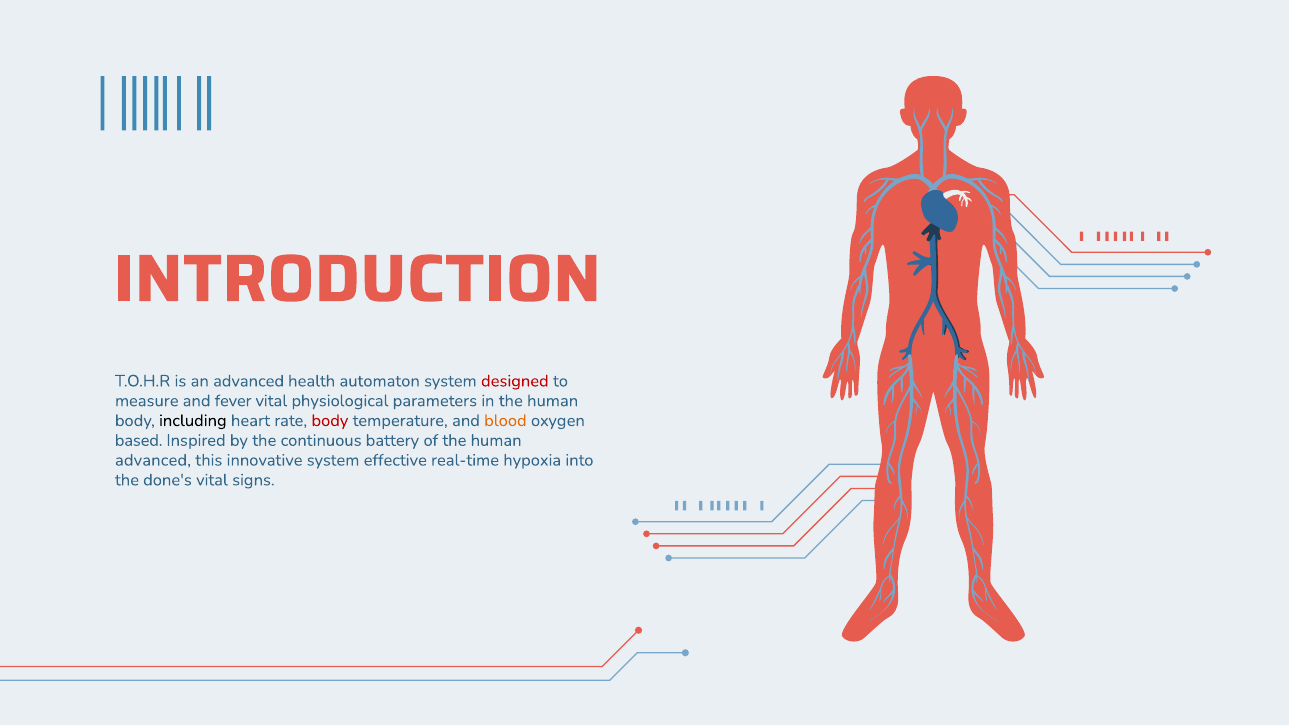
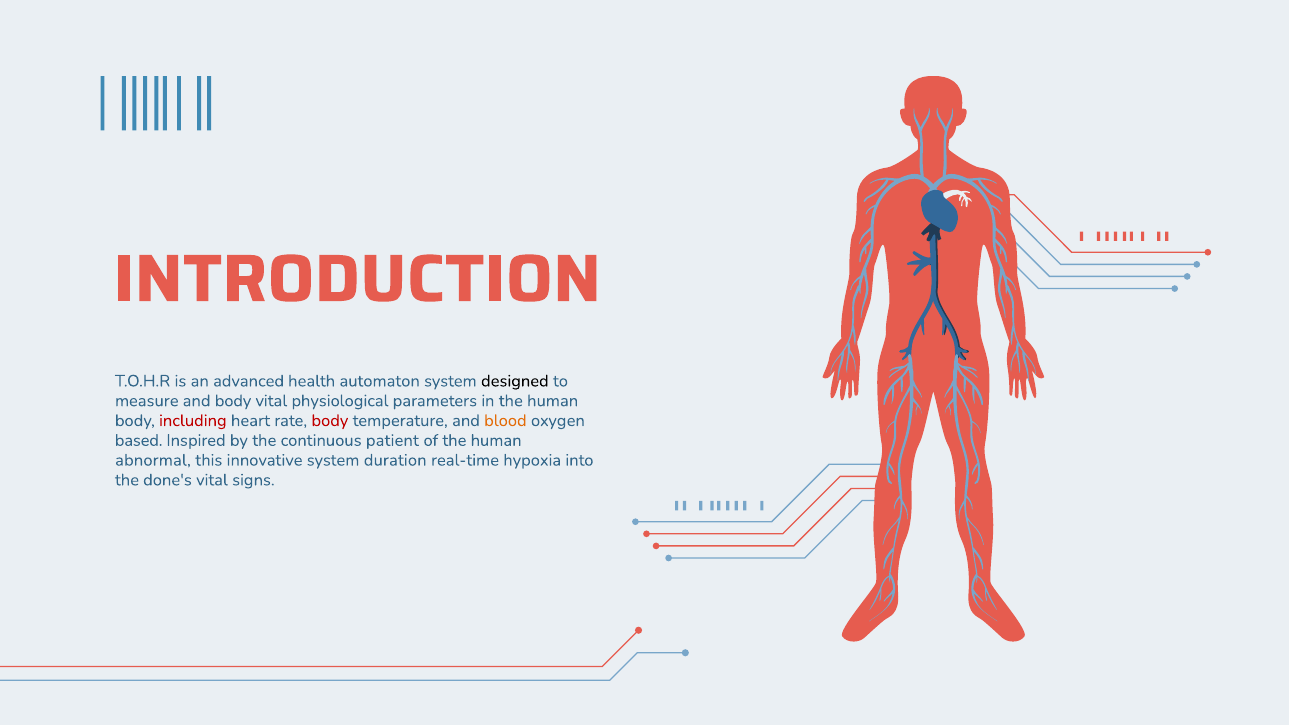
designed colour: red -> black
and fever: fever -> body
including colour: black -> red
battery: battery -> patient
advanced at (153, 460): advanced -> abnormal
effective: effective -> duration
